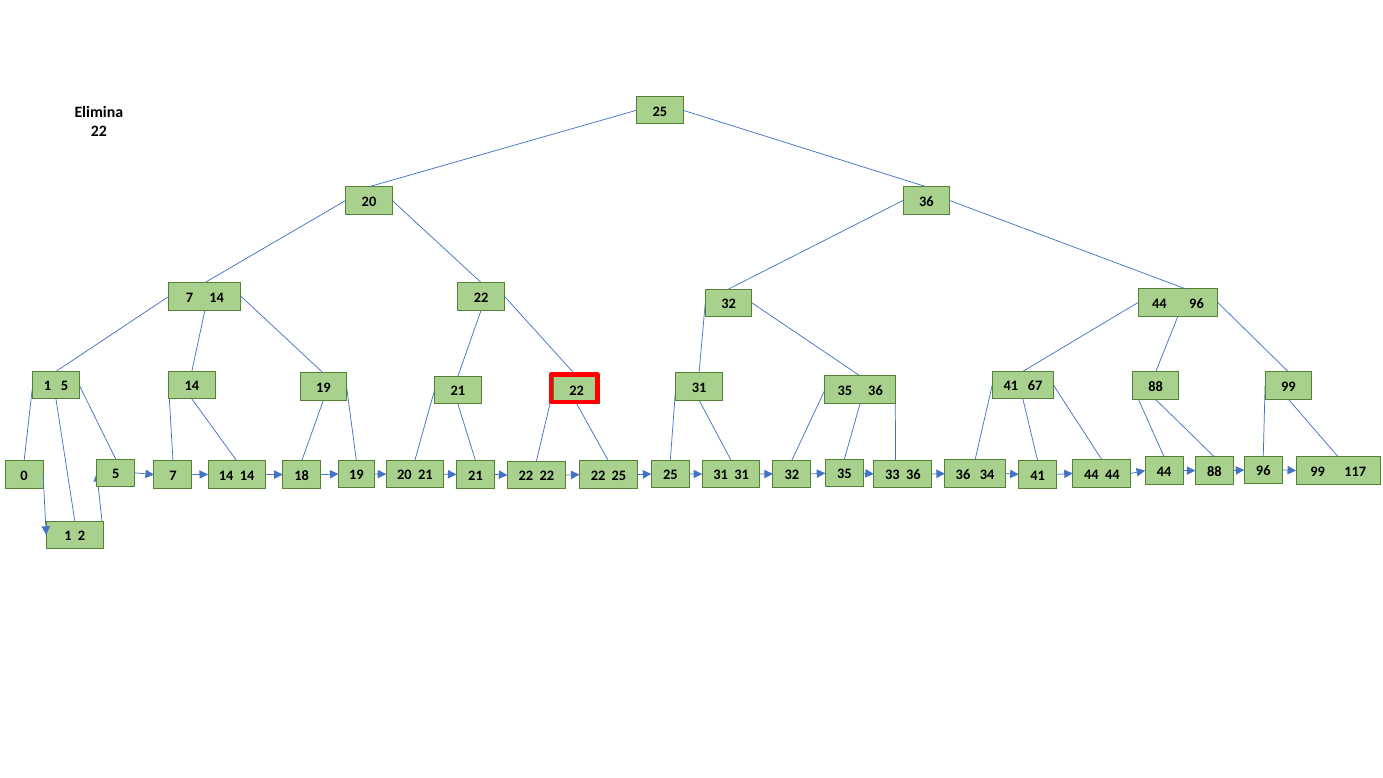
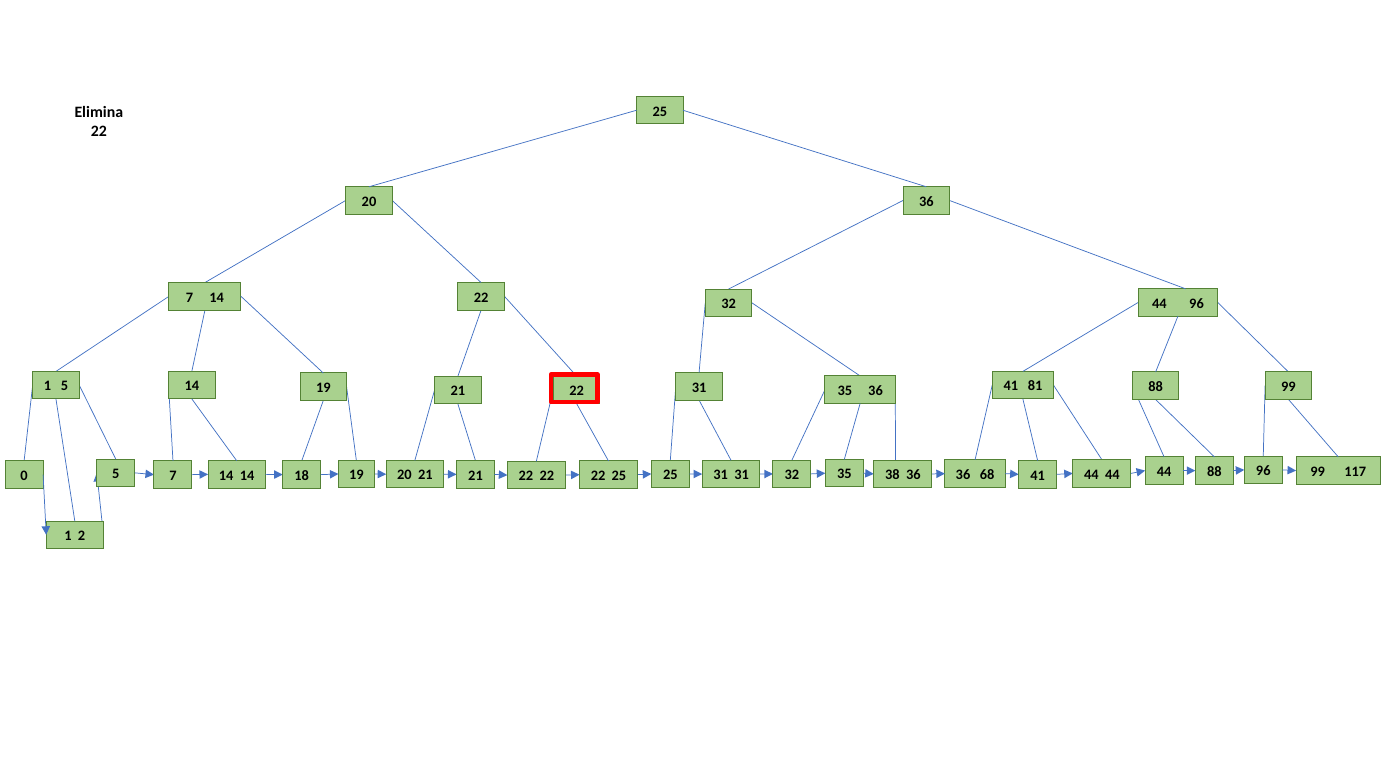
67: 67 -> 81
33: 33 -> 38
34: 34 -> 68
